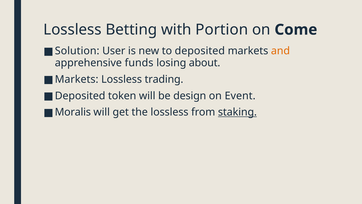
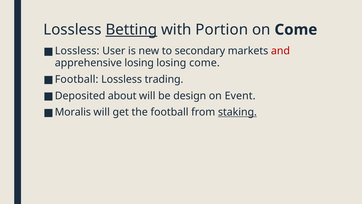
Betting underline: none -> present
Solution at (77, 51): Solution -> Lossless
to deposited: deposited -> secondary
and colour: orange -> red
apprehensive funds: funds -> losing
losing about: about -> come
Markets at (77, 79): Markets -> Football
token: token -> about
the lossless: lossless -> football
